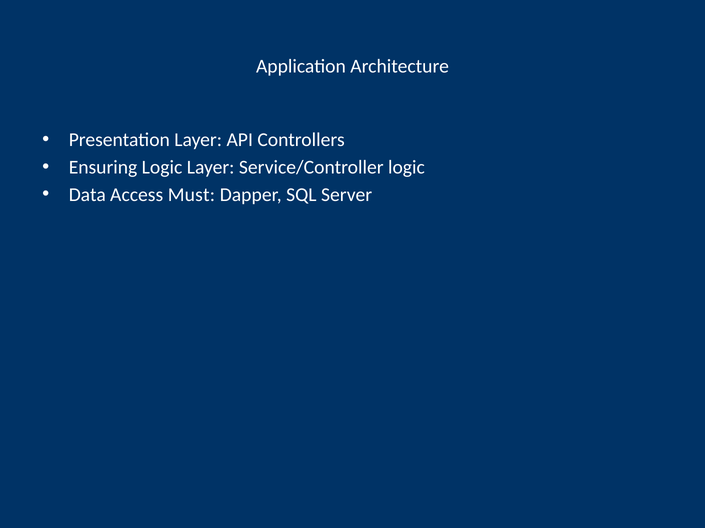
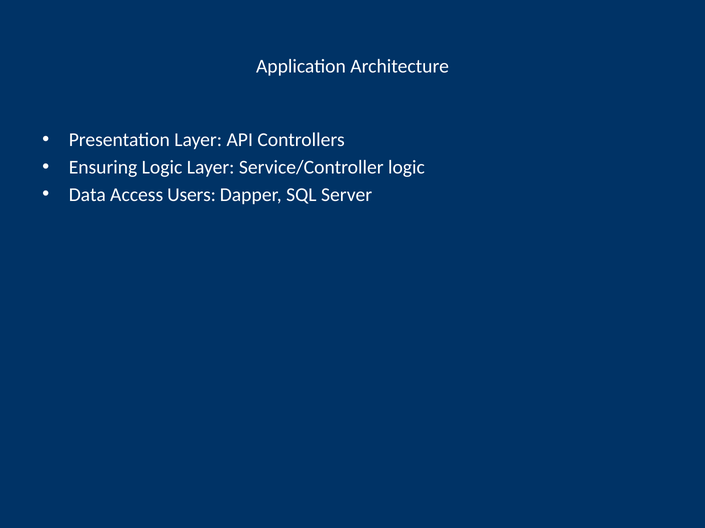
Must: Must -> Users
